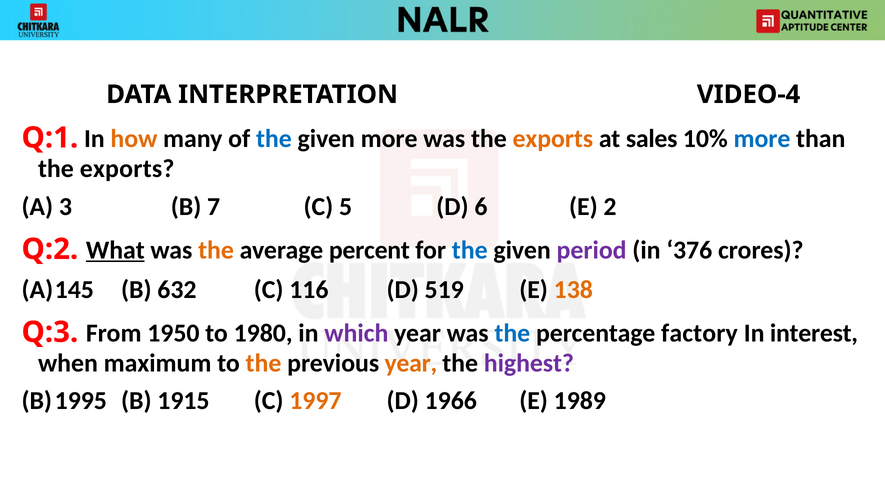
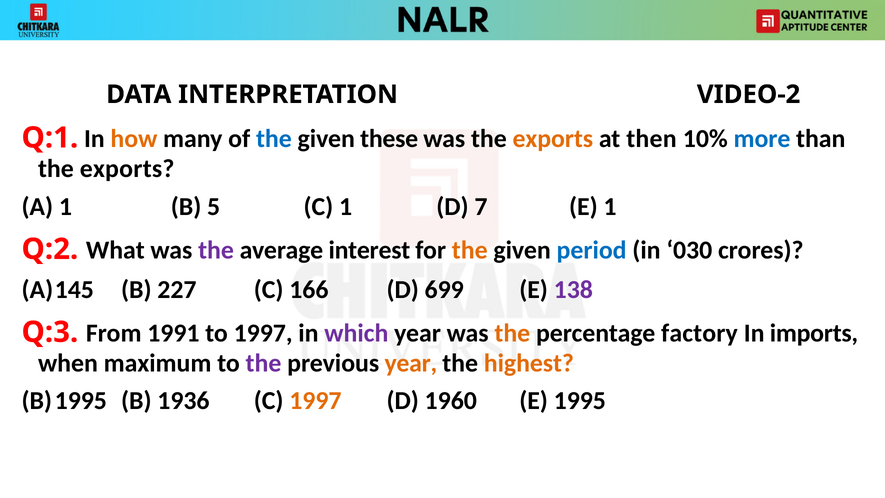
VIDEO-4: VIDEO-4 -> VIDEO-2
given more: more -> these
sales: sales -> then
A 3: 3 -> 1
7: 7 -> 5
C 5: 5 -> 1
6: 6 -> 7
E 2: 2 -> 1
What underline: present -> none
the at (216, 250) colour: orange -> purple
percent: percent -> interest
the at (470, 250) colour: blue -> orange
period colour: purple -> blue
376: 376 -> 030
632: 632 -> 227
116: 116 -> 166
519: 519 -> 699
138 colour: orange -> purple
1950: 1950 -> 1991
to 1980: 1980 -> 1997
the at (512, 333) colour: blue -> orange
interest: interest -> imports
the at (264, 363) colour: orange -> purple
highest colour: purple -> orange
1915: 1915 -> 1936
1966: 1966 -> 1960
1989: 1989 -> 1995
